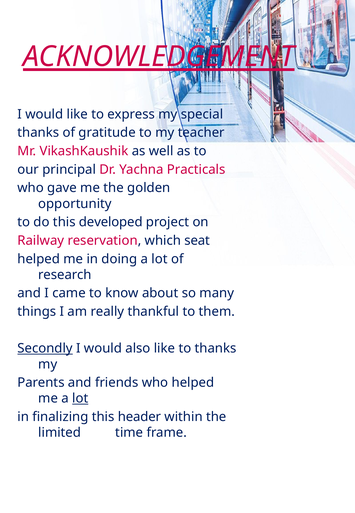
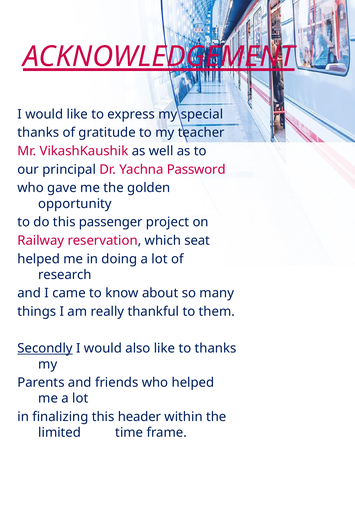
Practicals: Practicals -> Password
developed: developed -> passenger
lot at (80, 398) underline: present -> none
